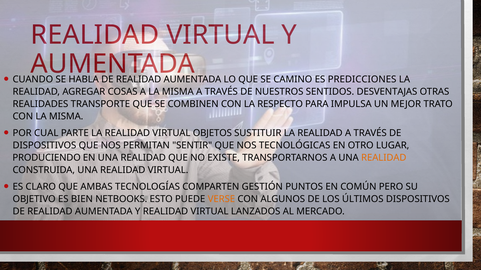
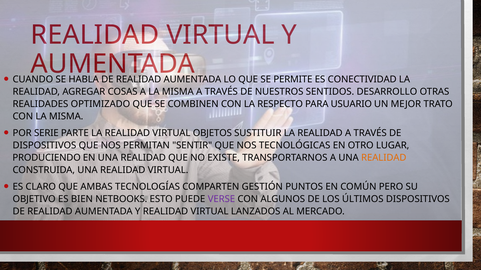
CAMINO: CAMINO -> PERMITE
PREDICCIONES: PREDICCIONES -> CONECTIVIDAD
DESVENTAJAS: DESVENTAJAS -> DESARROLLO
TRANSPORTE: TRANSPORTE -> OPTIMIZADO
IMPULSA: IMPULSA -> USUARIO
CUAL: CUAL -> SERIE
VERSE colour: orange -> purple
